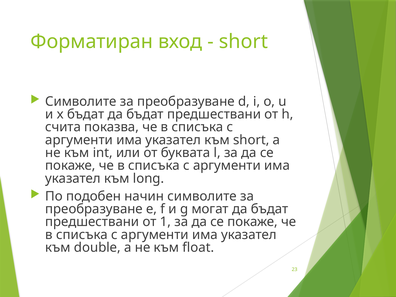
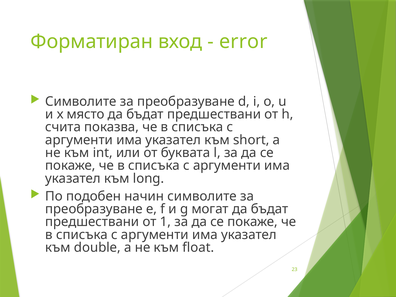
short at (243, 42): short -> error
х бъдат: бъдат -> място
